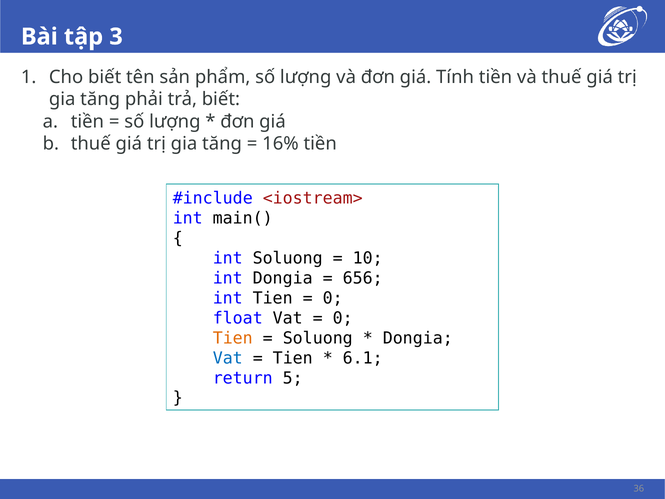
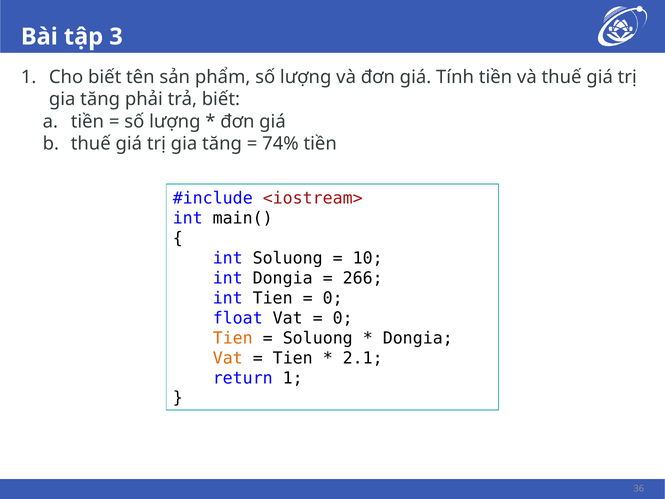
16%: 16% -> 74%
656: 656 -> 266
Vat at (228, 358) colour: blue -> orange
6.1: 6.1 -> 2.1
return 5: 5 -> 1
